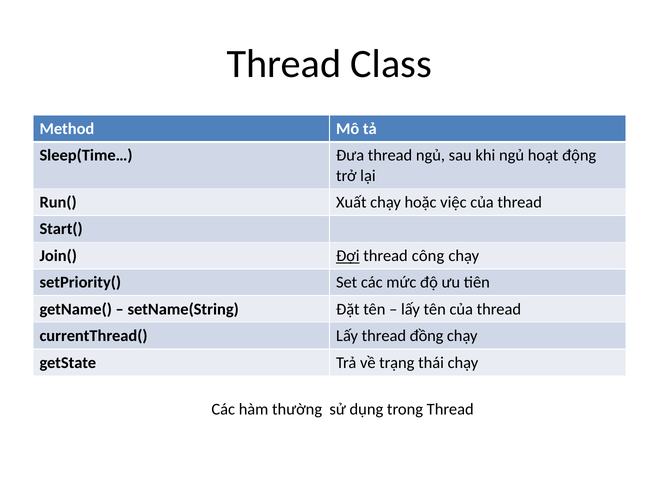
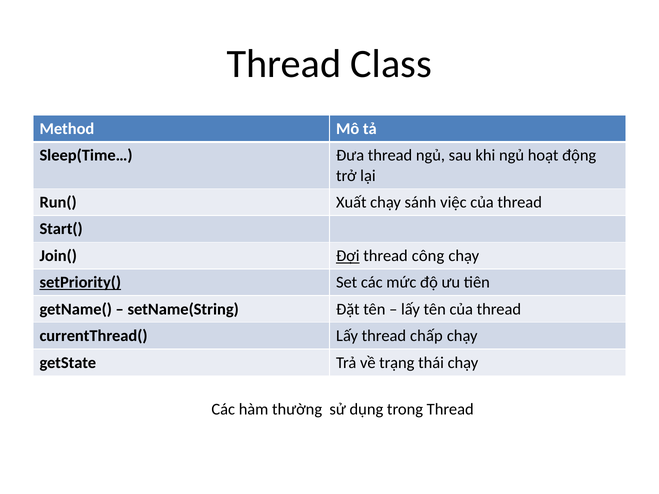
hoặc: hoặc -> sánh
setPriority( underline: none -> present
đồng: đồng -> chấp
